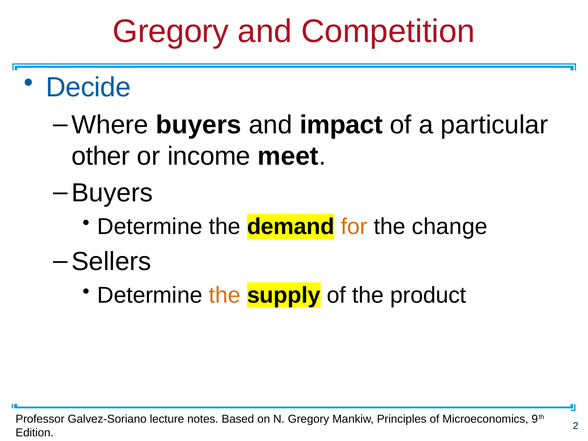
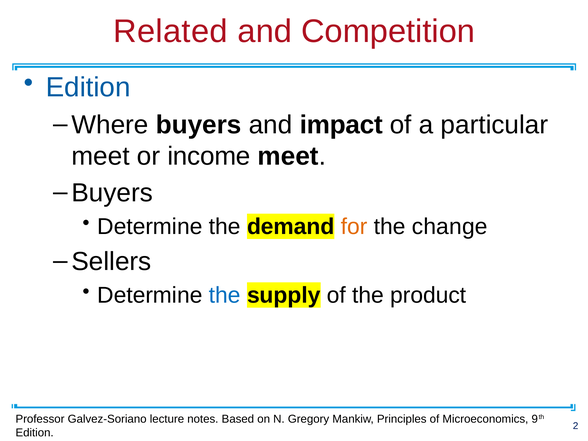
Gregory at (171, 31): Gregory -> Related
Decide at (88, 87): Decide -> Edition
other at (101, 156): other -> meet
the at (225, 295) colour: orange -> blue
